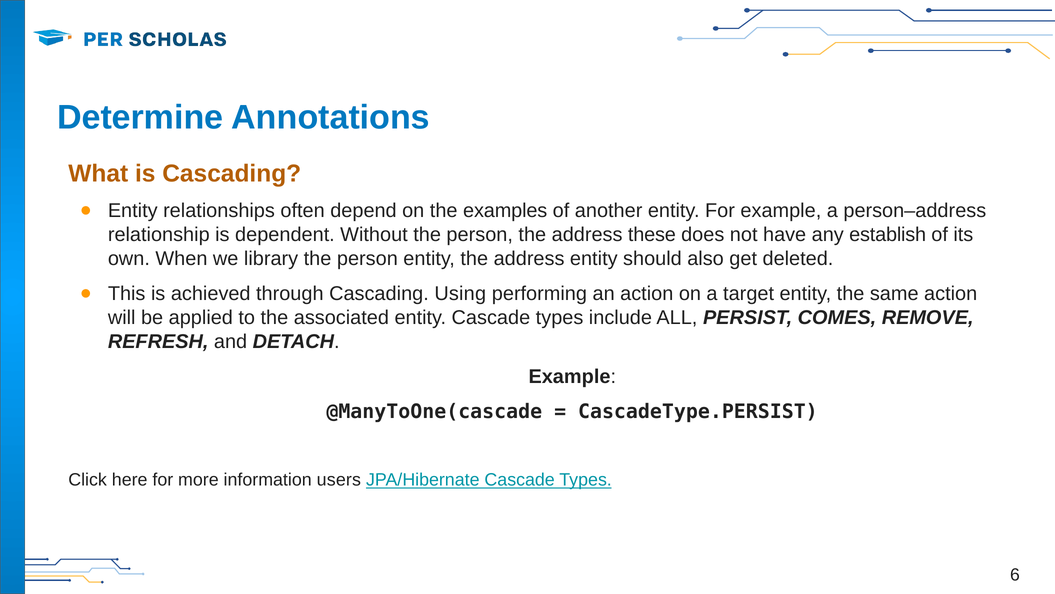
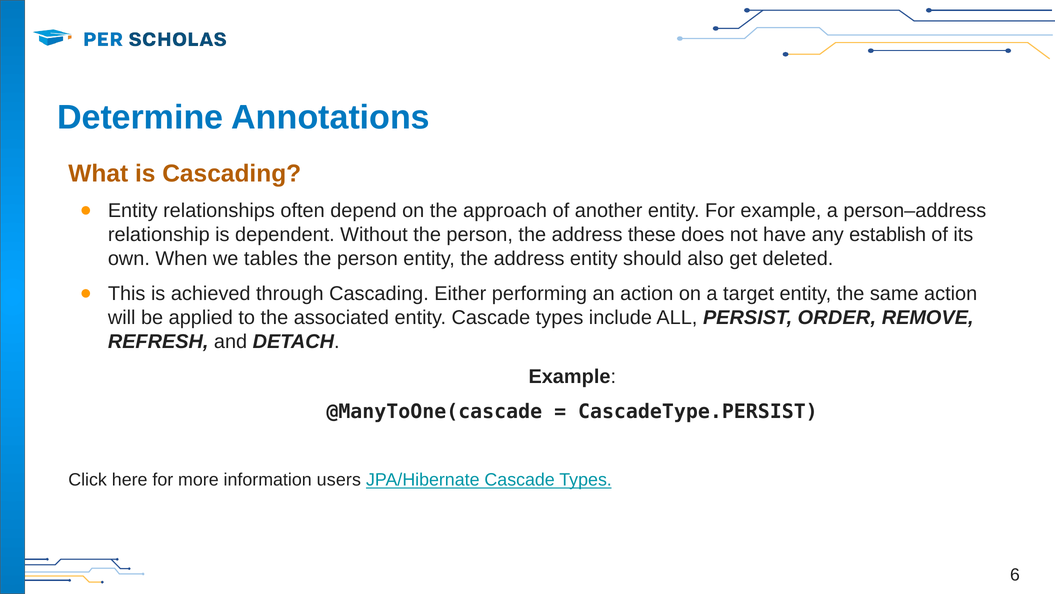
examples: examples -> approach
library: library -> tables
Using: Using -> Either
COMES: COMES -> ORDER
